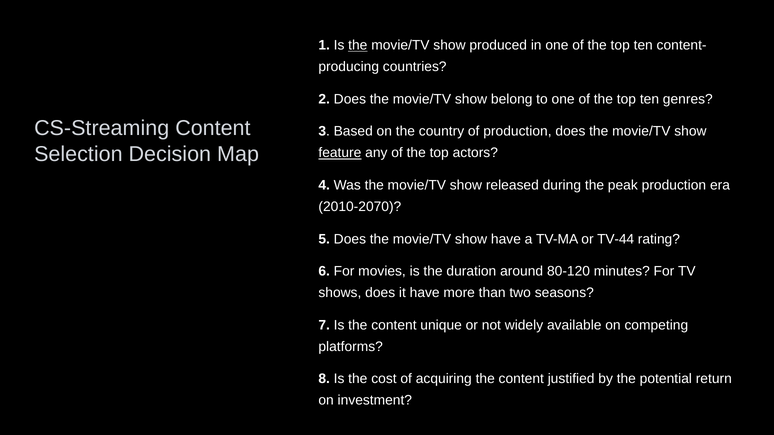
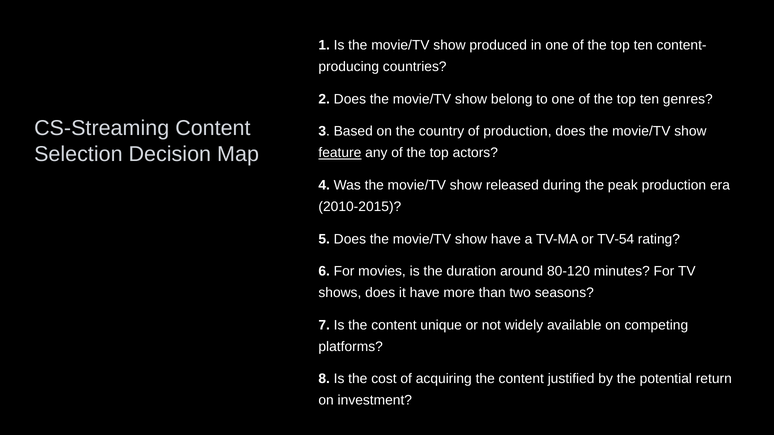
the at (358, 45) underline: present -> none
2010-2070: 2010-2070 -> 2010-2015
TV-44: TV-44 -> TV-54
